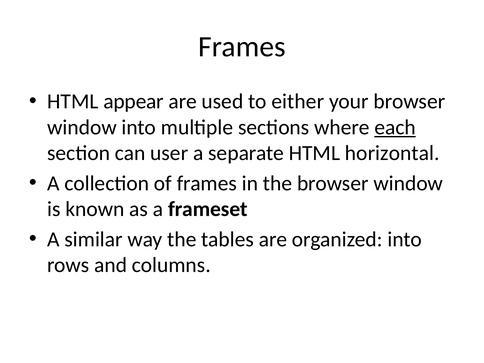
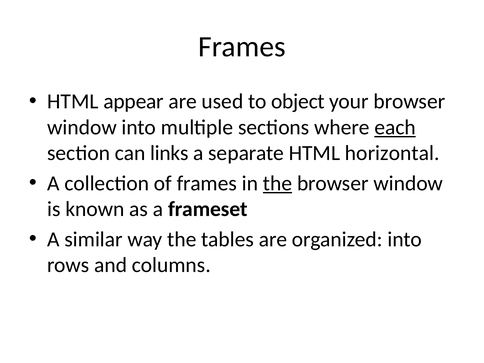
either: either -> object
user: user -> links
the at (278, 183) underline: none -> present
